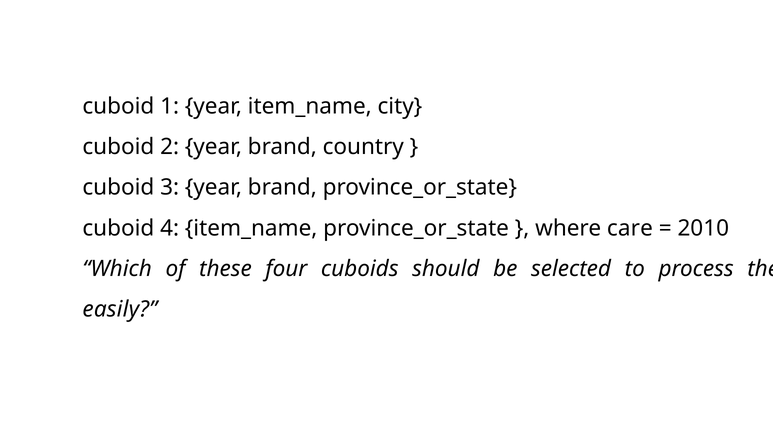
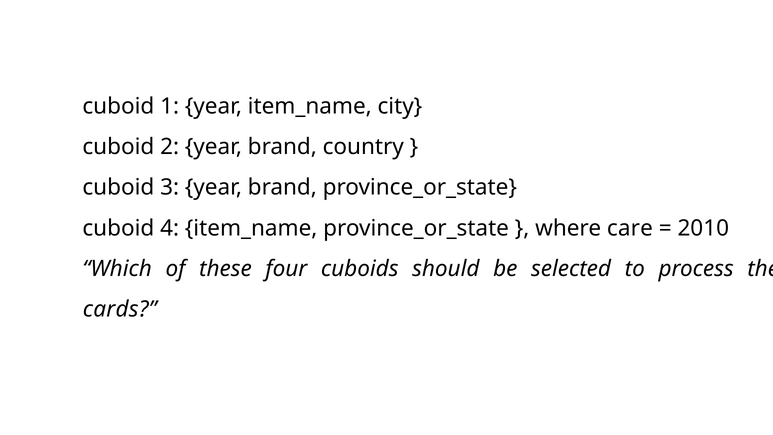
easily: easily -> cards
